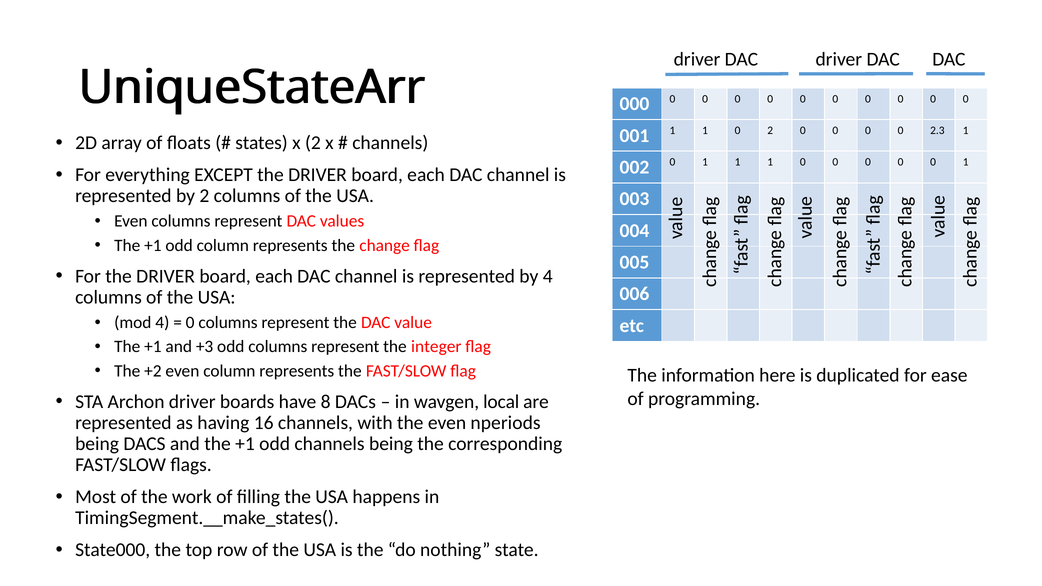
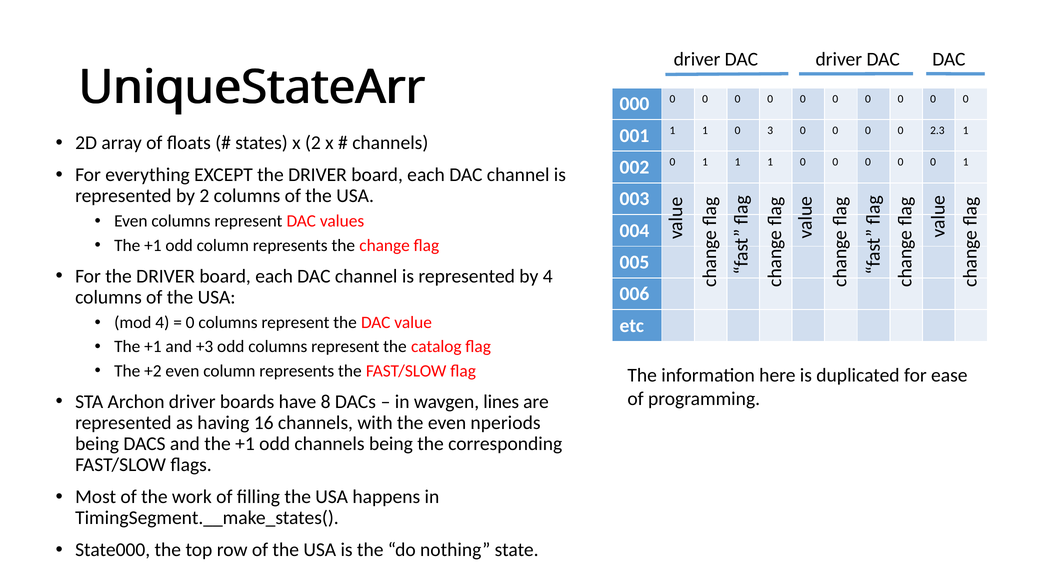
0 2: 2 -> 3
integer: integer -> catalog
local: local -> lines
